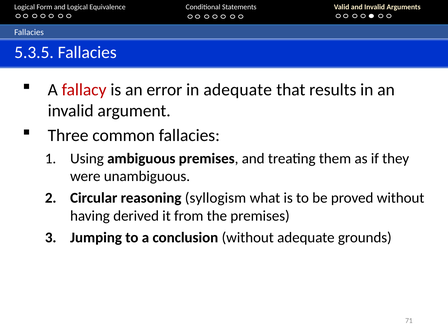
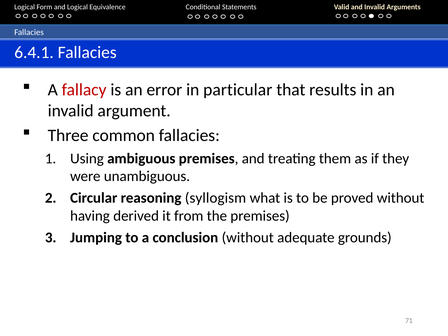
5.3.5: 5.3.5 -> 6.4.1
in adequate: adequate -> particular
